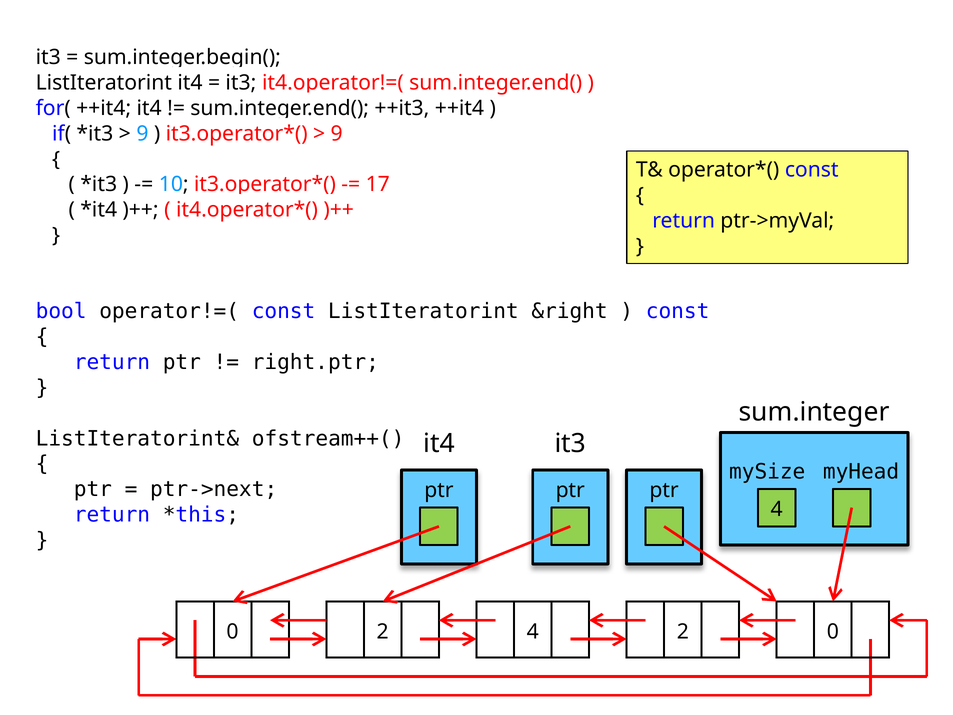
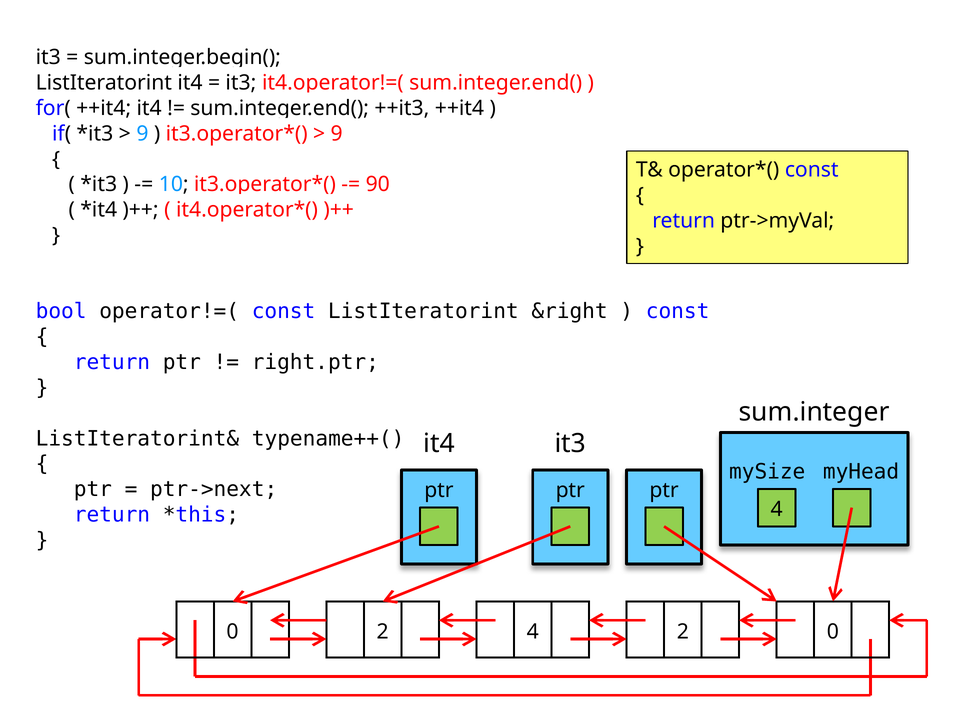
17: 17 -> 90
ofstream++(: ofstream++( -> typename++(
